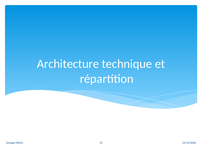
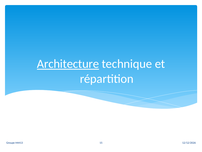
Architecture underline: none -> present
